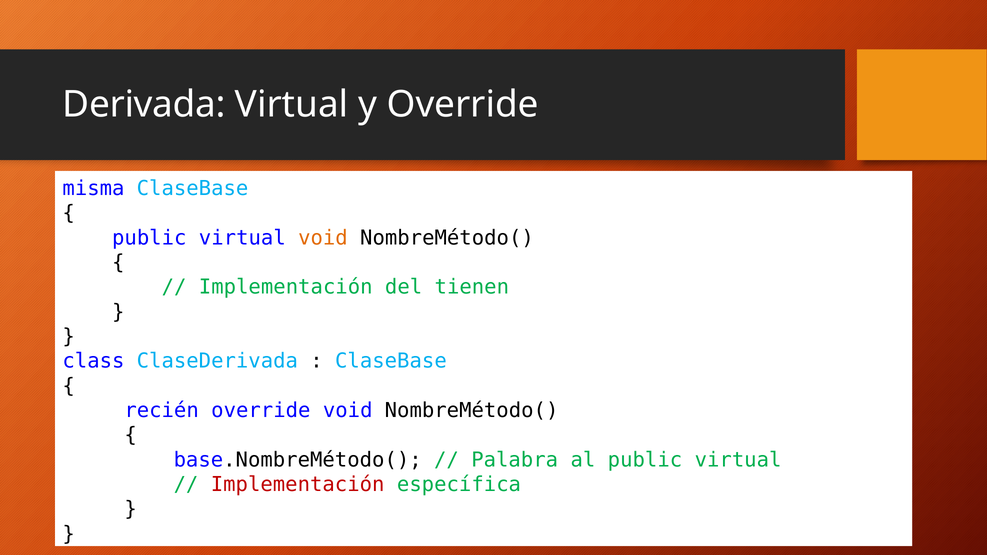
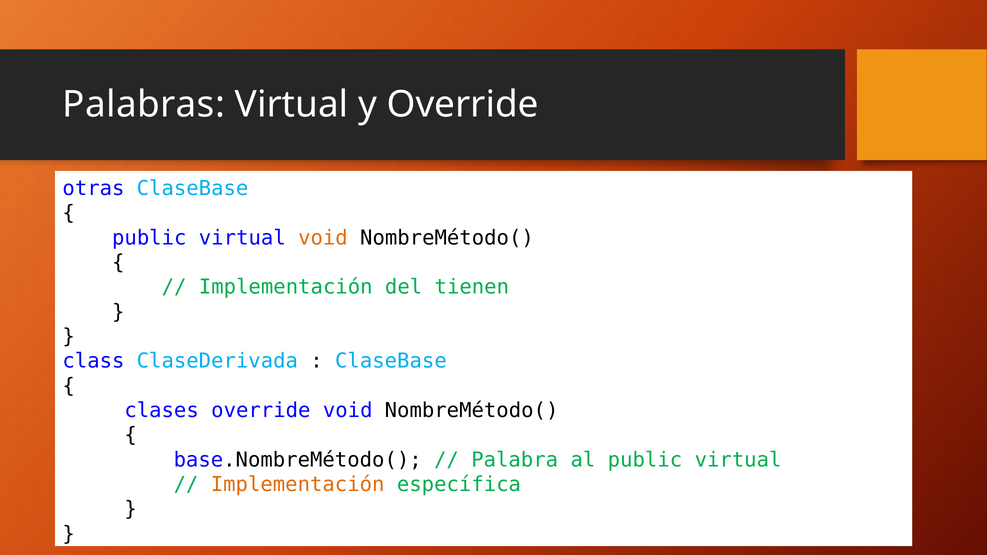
Derivada: Derivada -> Palabras
misma: misma -> otras
recién: recién -> clases
Implementación at (298, 485) colour: red -> orange
